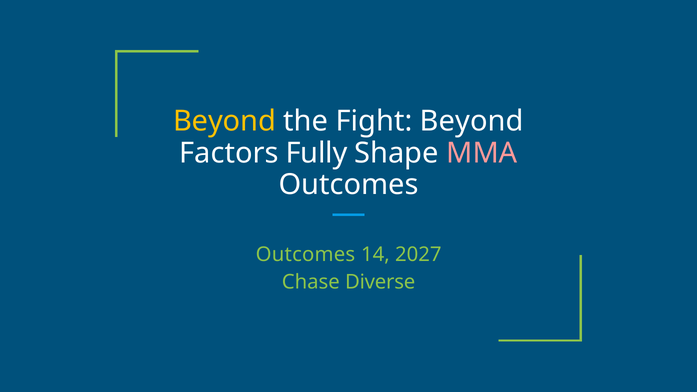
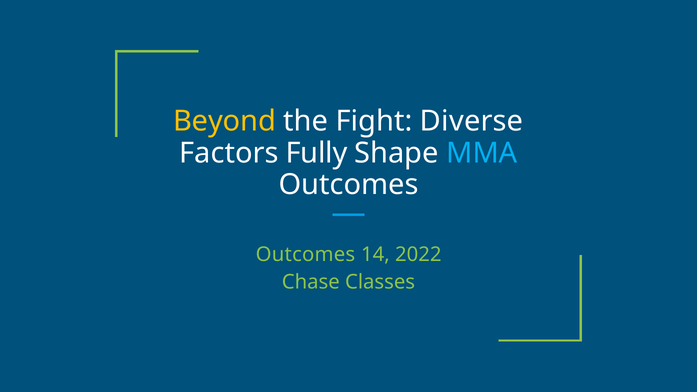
Fight Beyond: Beyond -> Diverse
MMA colour: pink -> light blue
2027: 2027 -> 2022
Diverse: Diverse -> Classes
